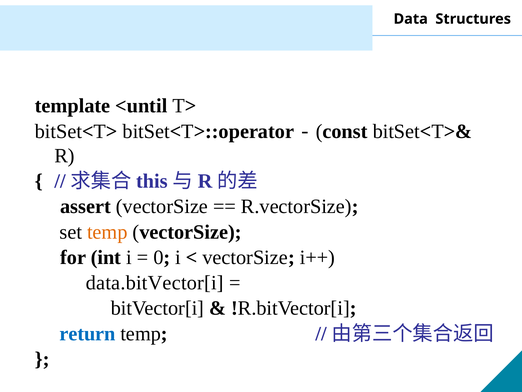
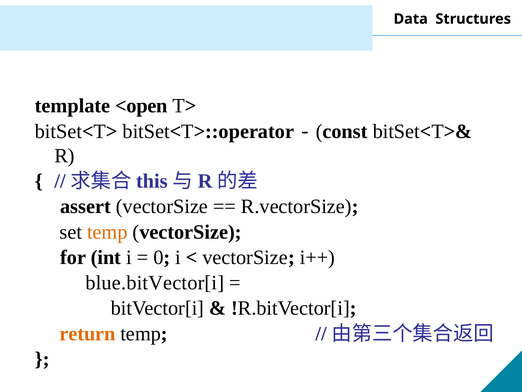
<until: <until -> <open
data.bitVector[i: data.bitVector[i -> blue.bitVector[i
return colour: blue -> orange
